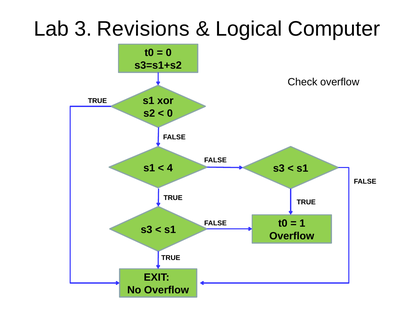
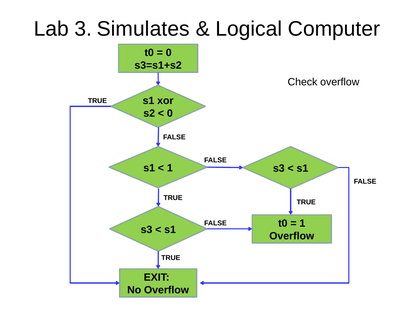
Revisions: Revisions -> Simulates
4 at (170, 168): 4 -> 1
